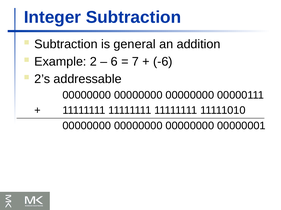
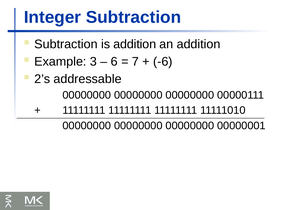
is general: general -> addition
2: 2 -> 3
